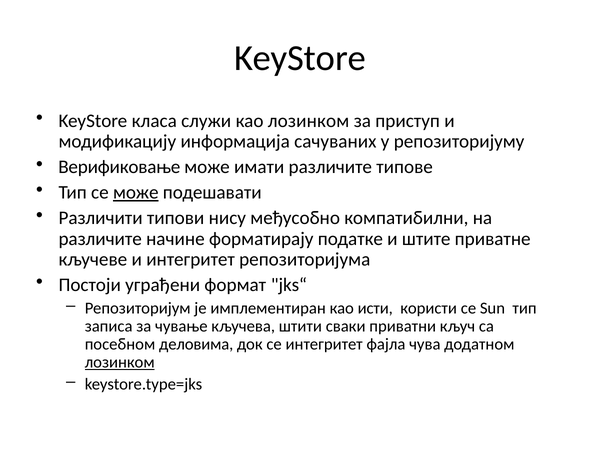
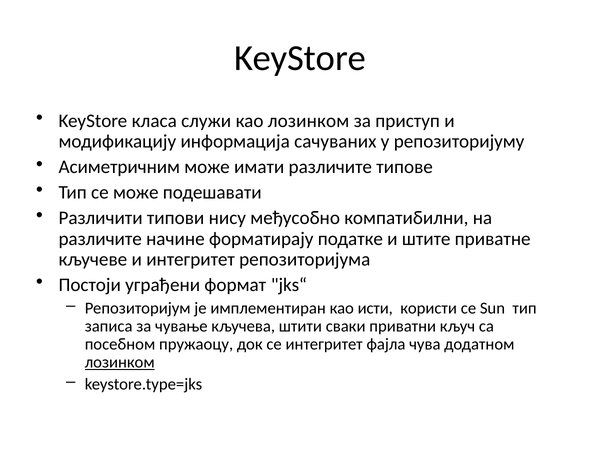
Верификовање: Верификовање -> Асиметричним
може at (136, 193) underline: present -> none
деловима: деловима -> пружаоцу
